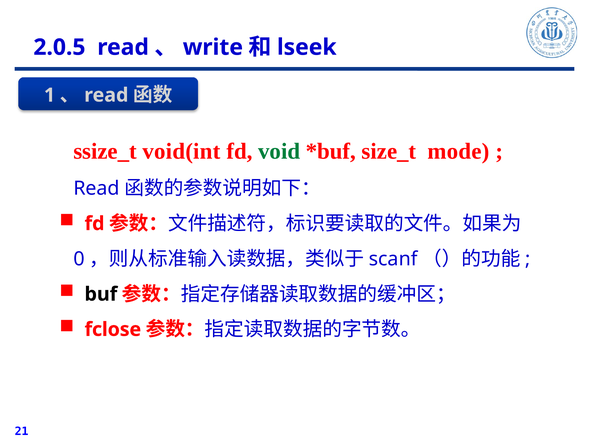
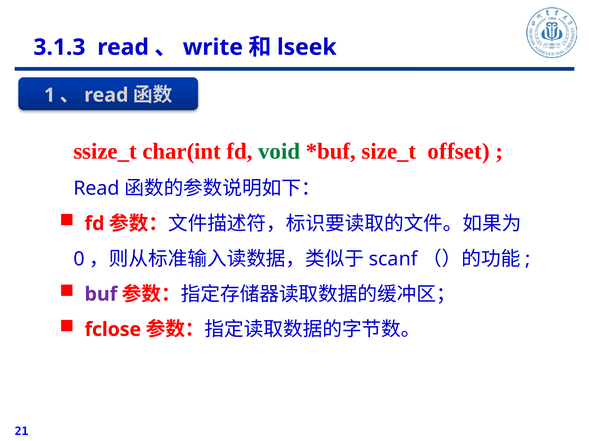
2.0.5: 2.0.5 -> 3.1.3
void(int: void(int -> char(int
mode: mode -> offset
buf colour: black -> purple
